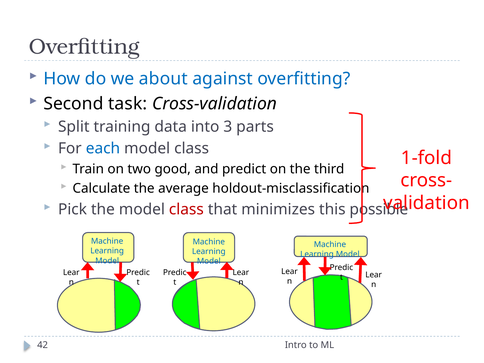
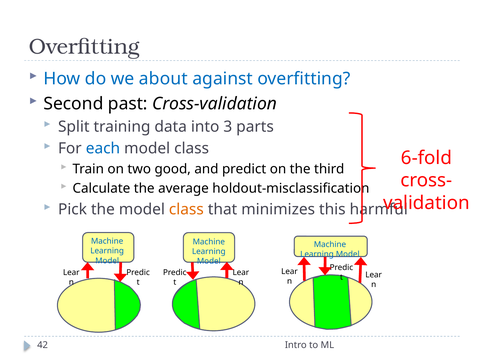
task: task -> past
1-fold: 1-fold -> 6-fold
class at (186, 209) colour: red -> orange
possible: possible -> harmful
